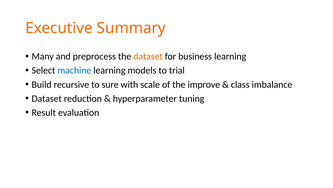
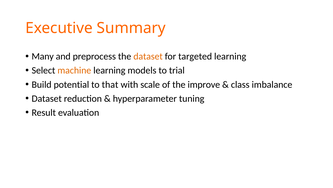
business: business -> targeted
machine colour: blue -> orange
recursive: recursive -> potential
sure: sure -> that
